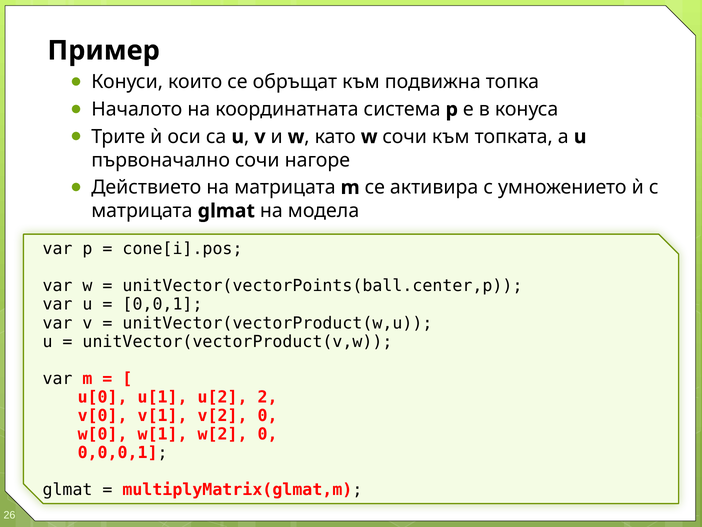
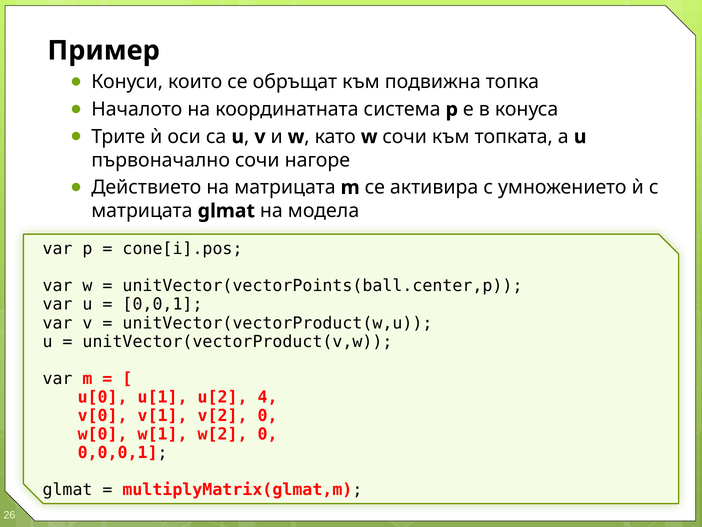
2: 2 -> 4
